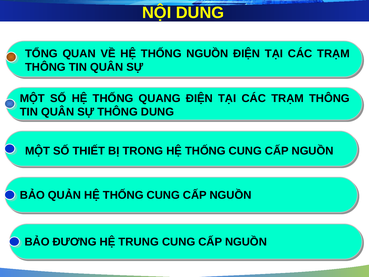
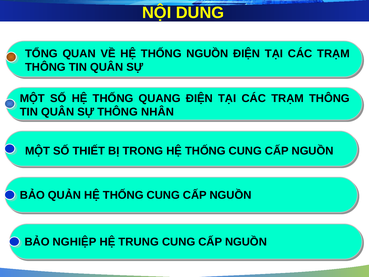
THÔNG DUNG: DUNG -> NHÂN
ĐƯƠNG: ĐƯƠNG -> NGHIỆP
